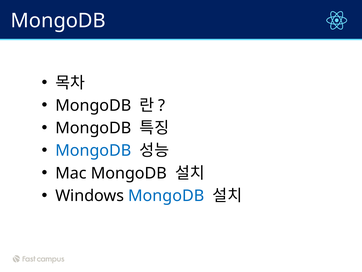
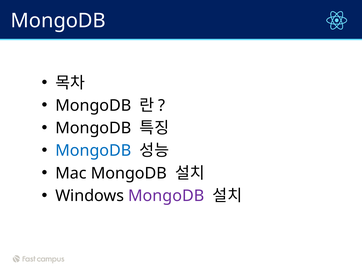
MongoDB at (166, 195) colour: blue -> purple
